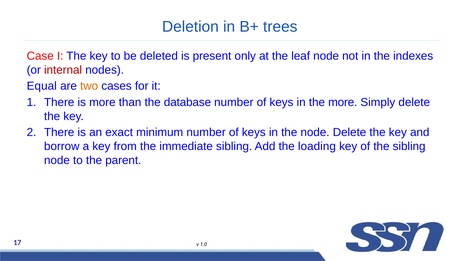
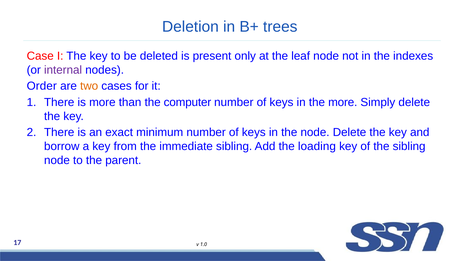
internal colour: red -> purple
Equal: Equal -> Order
database: database -> computer
